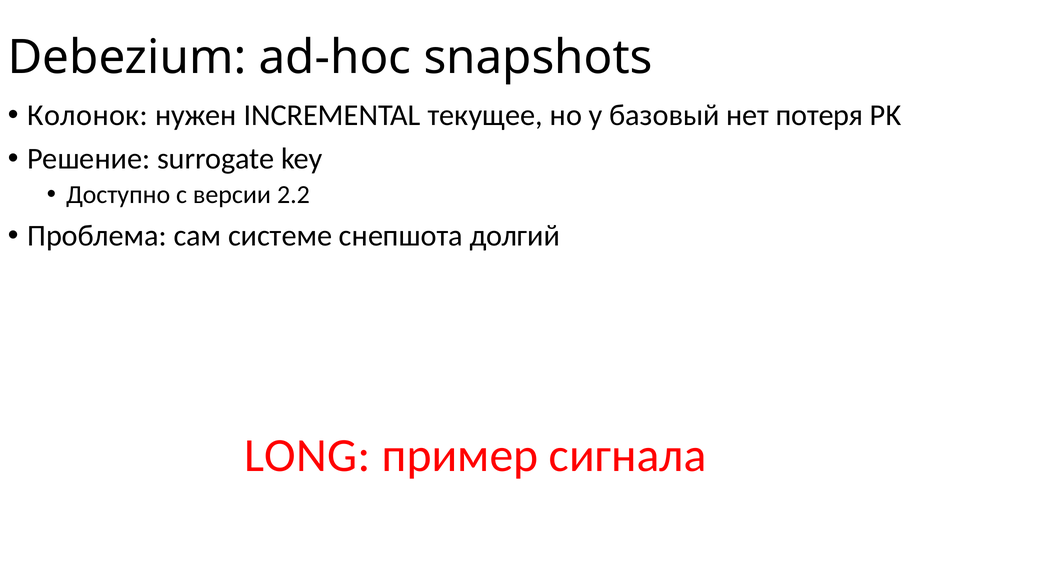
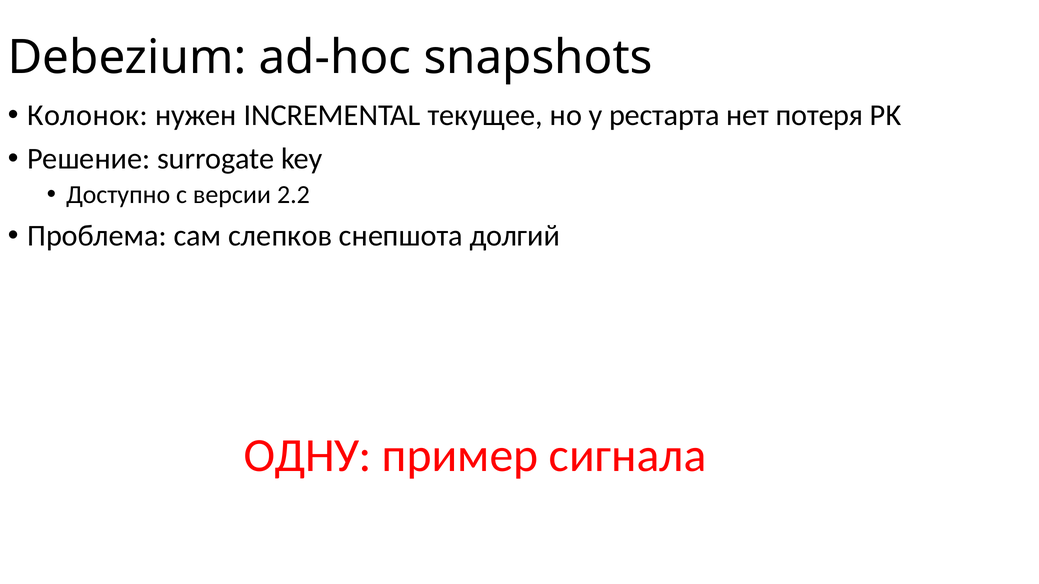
базовый: базовый -> рестарта
системе: системе -> слепков
LONG: LONG -> ОДНУ
